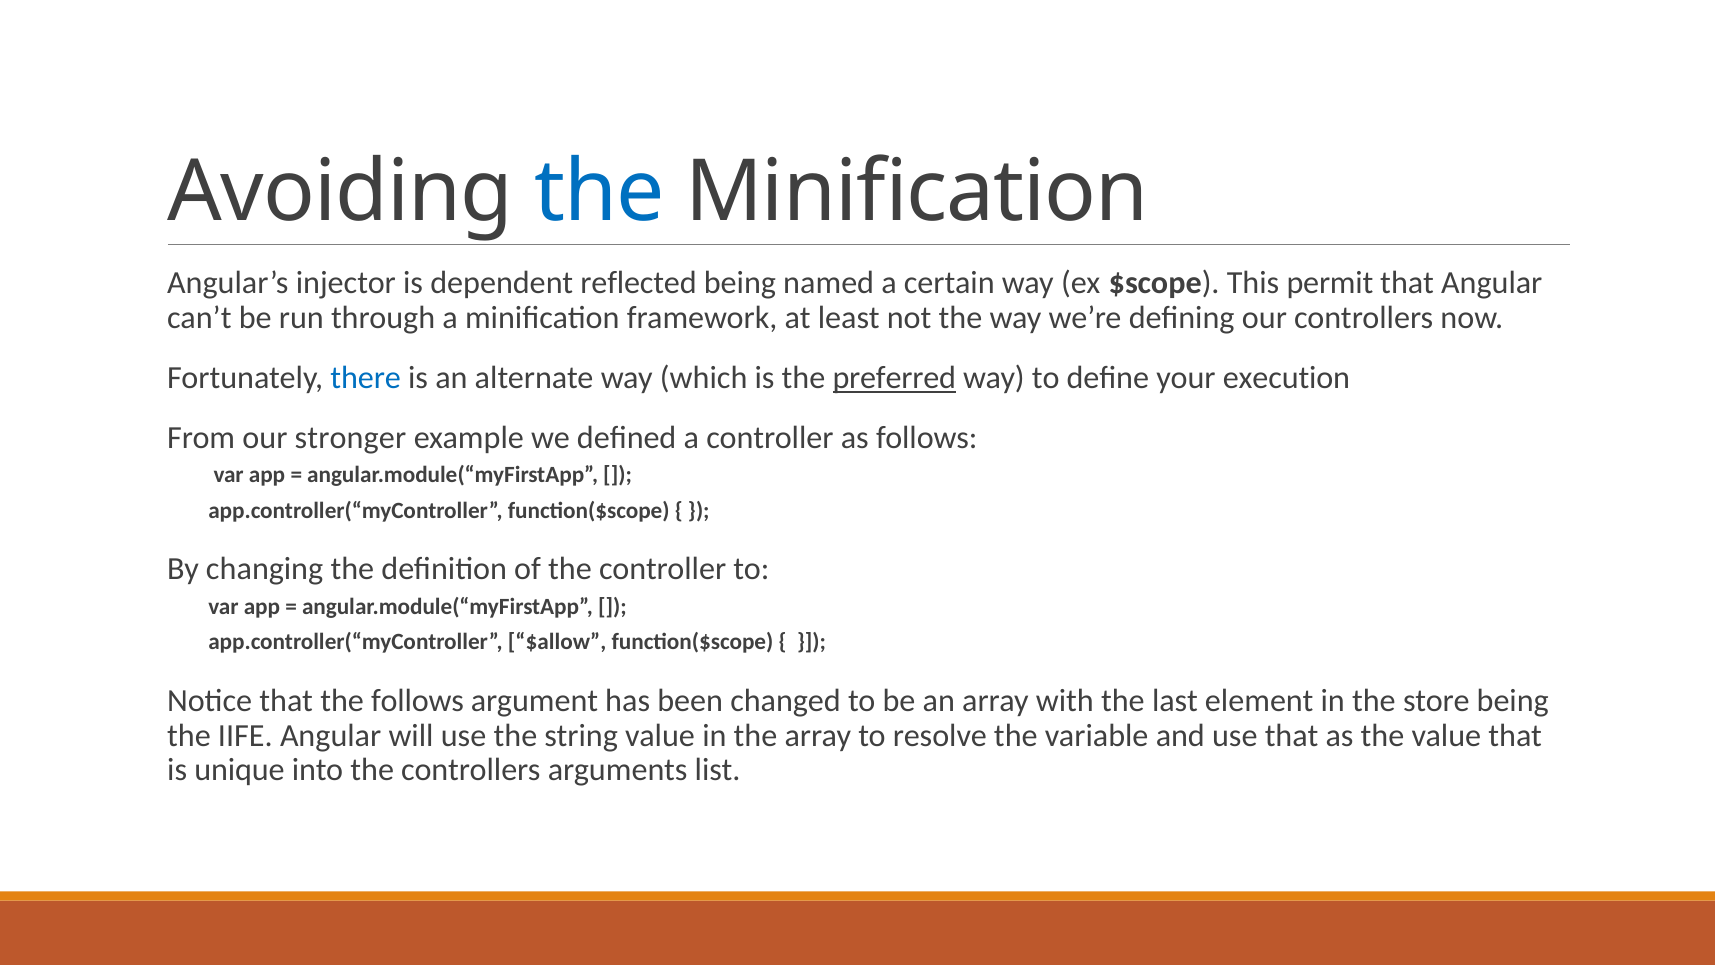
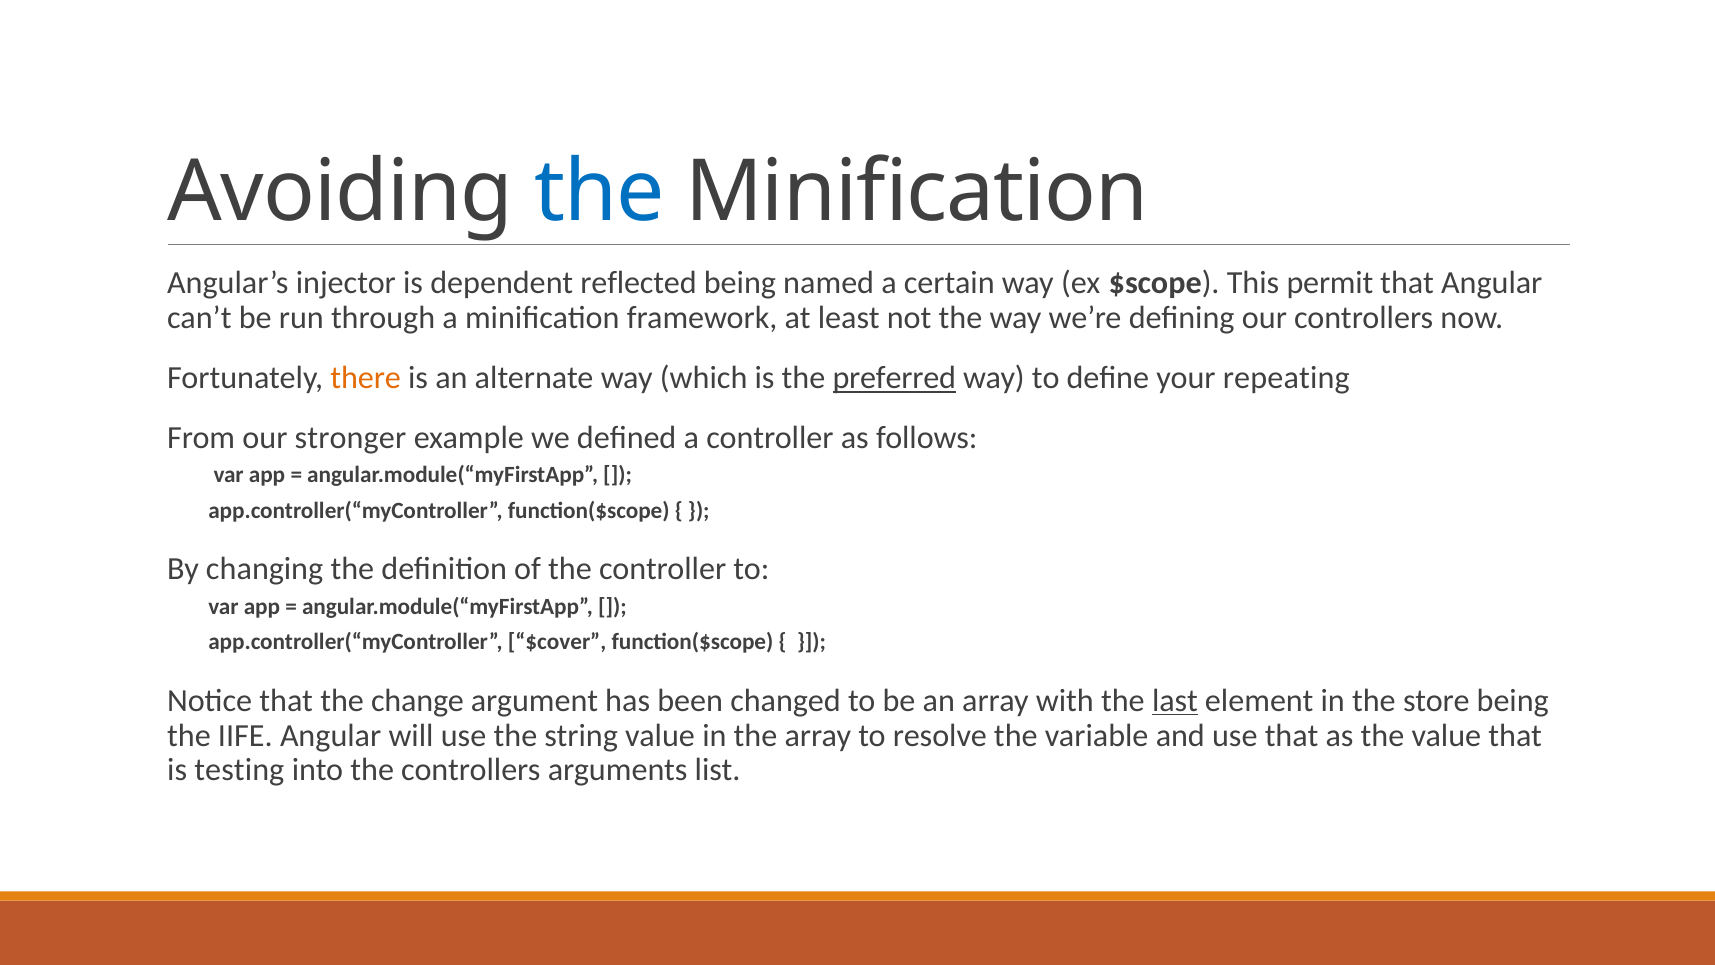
there colour: blue -> orange
execution: execution -> repeating
$allow: $allow -> $cover
the follows: follows -> change
last underline: none -> present
unique: unique -> testing
